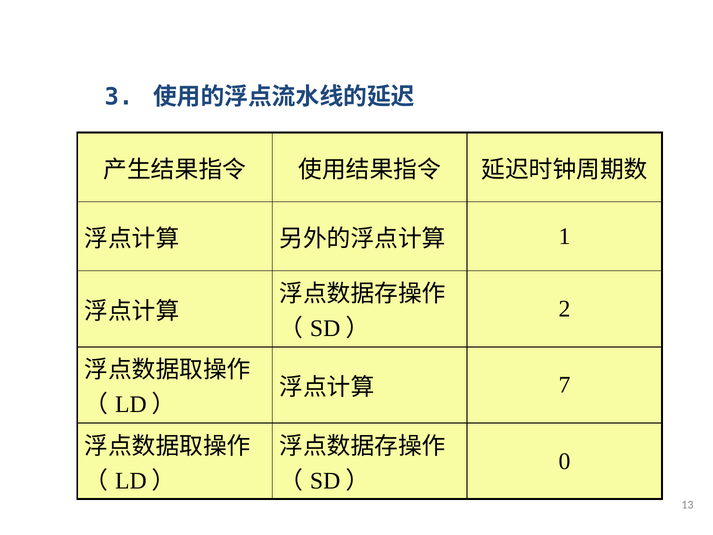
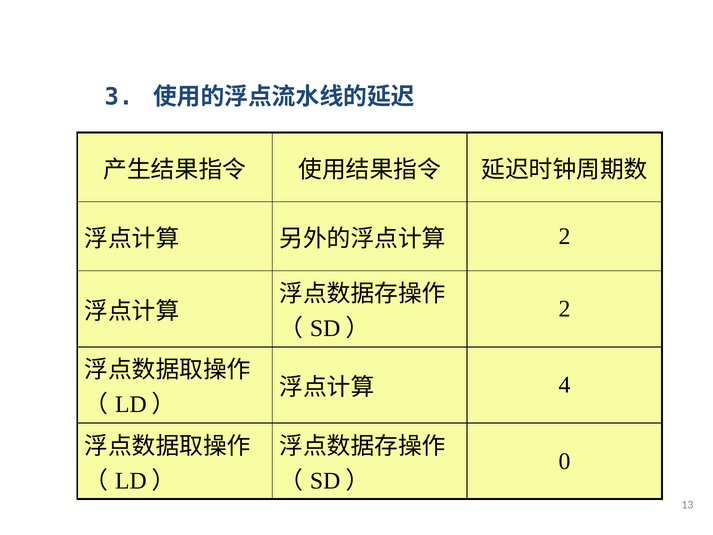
1 at (564, 236): 1 -> 2
7: 7 -> 4
